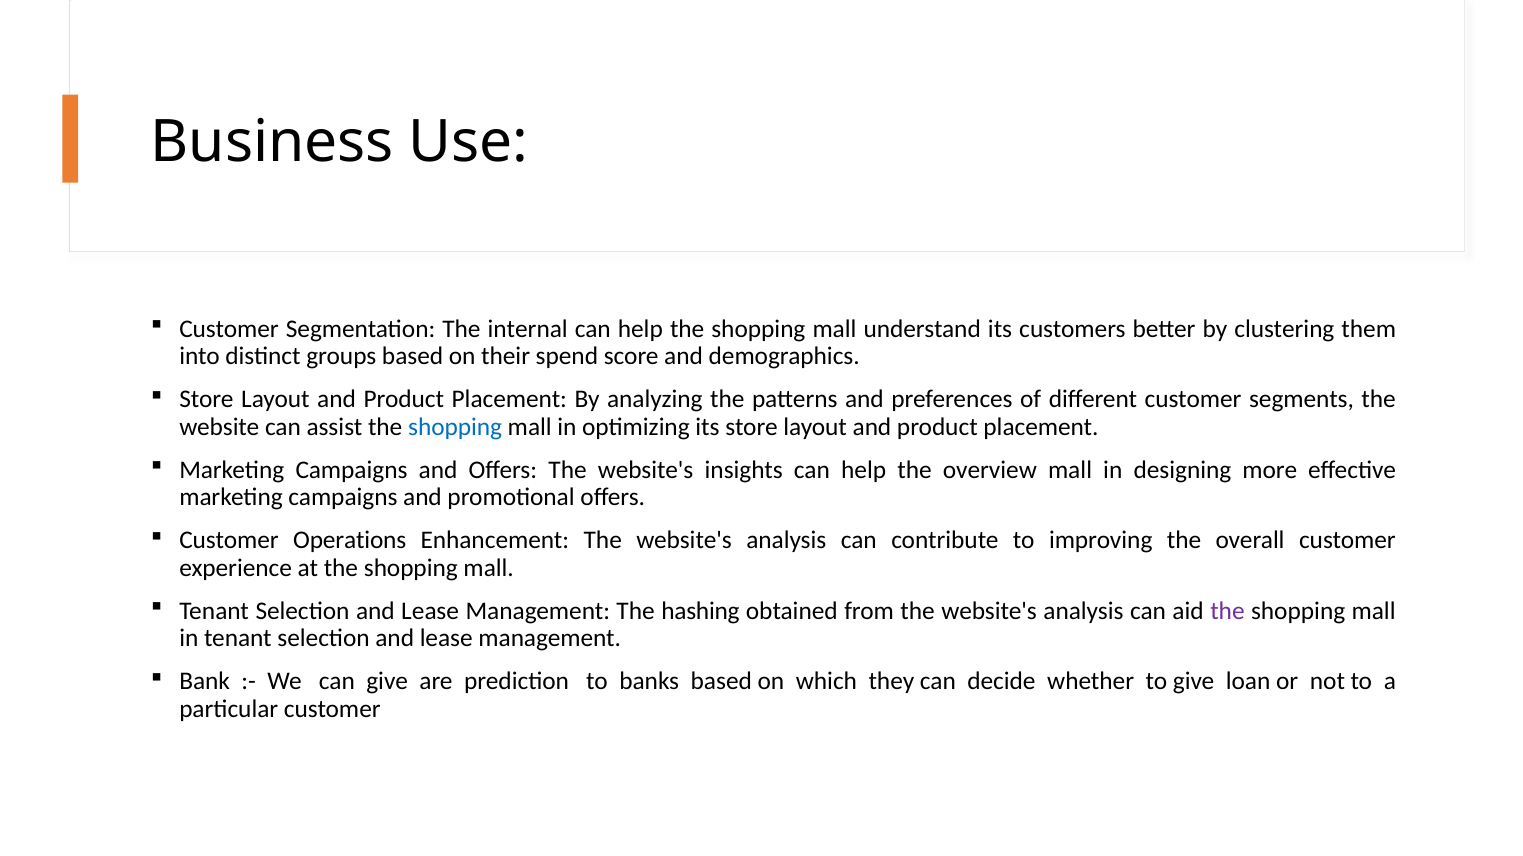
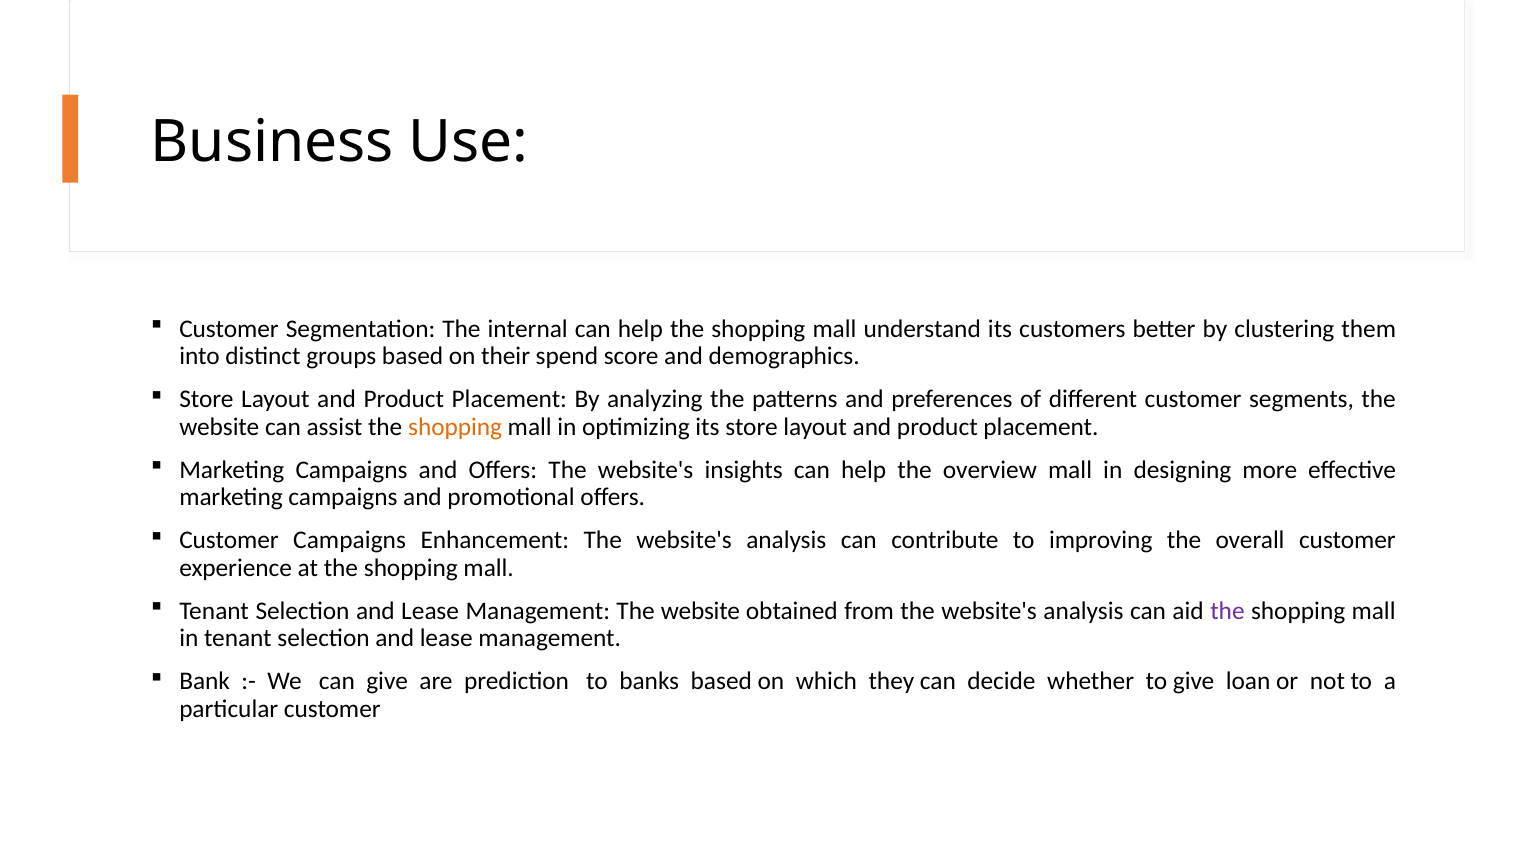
shopping at (455, 427) colour: blue -> orange
Customer Operations: Operations -> Campaigns
Management The hashing: hashing -> website
